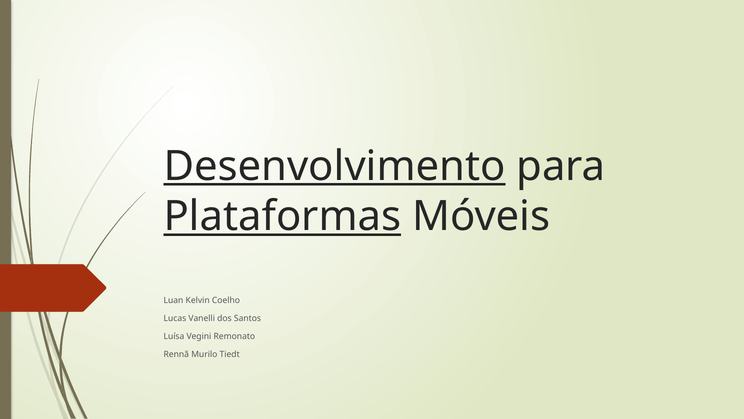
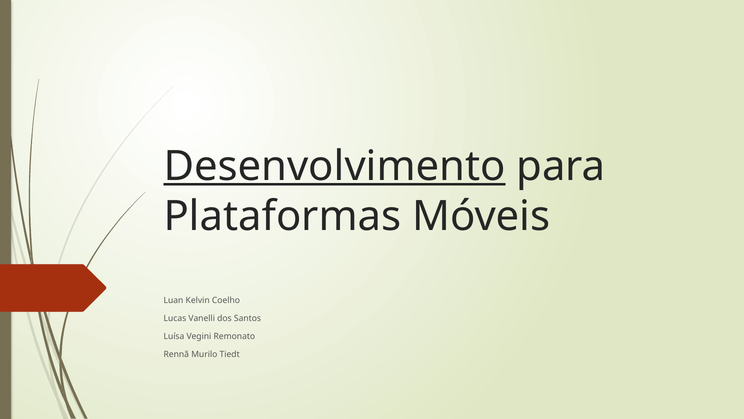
Plataformas underline: present -> none
